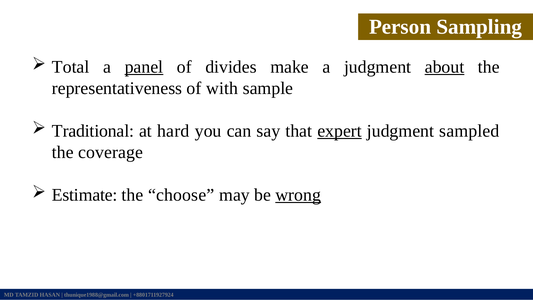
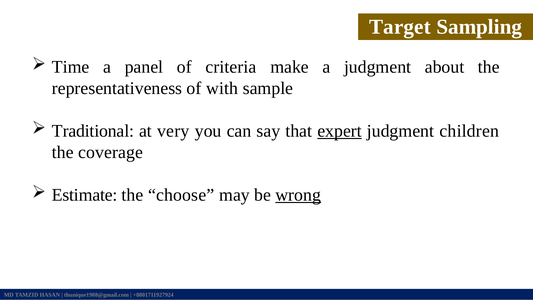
Person: Person -> Target
Total: Total -> Time
panel underline: present -> none
divides: divides -> criteria
about underline: present -> none
hard: hard -> very
sampled: sampled -> children
